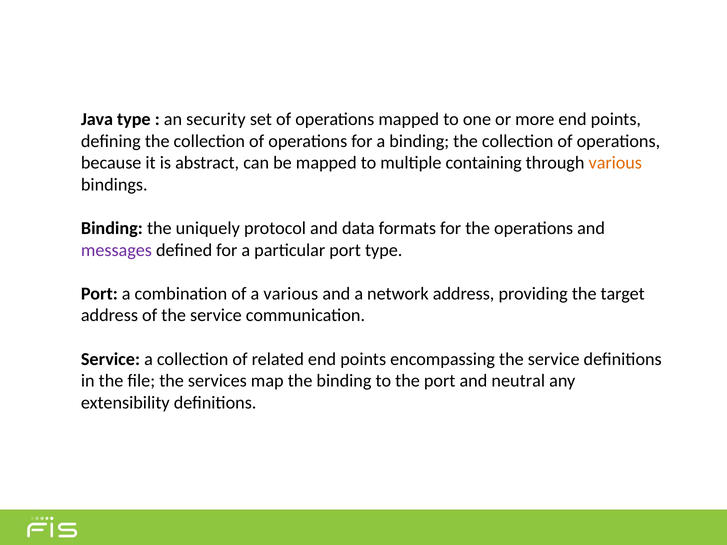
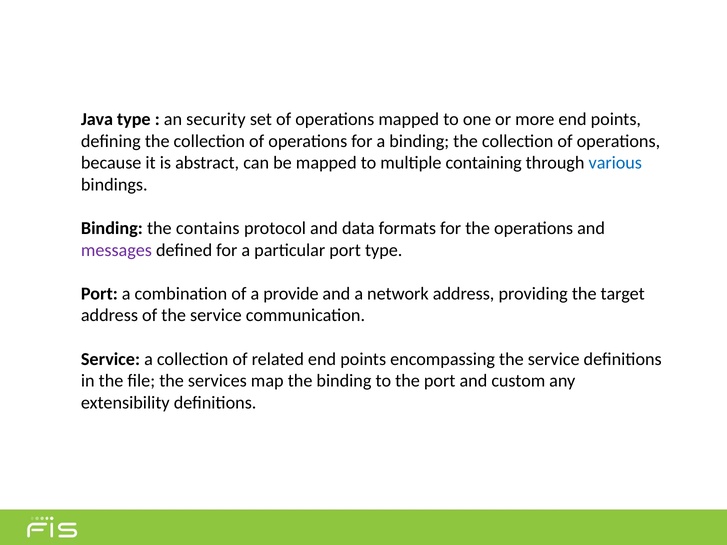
various at (615, 163) colour: orange -> blue
uniquely: uniquely -> contains
a various: various -> provide
neutral: neutral -> custom
